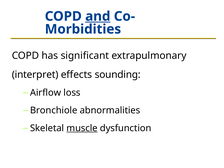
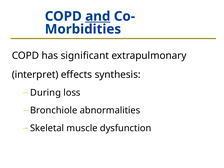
sounding: sounding -> synthesis
Airflow: Airflow -> During
muscle underline: present -> none
